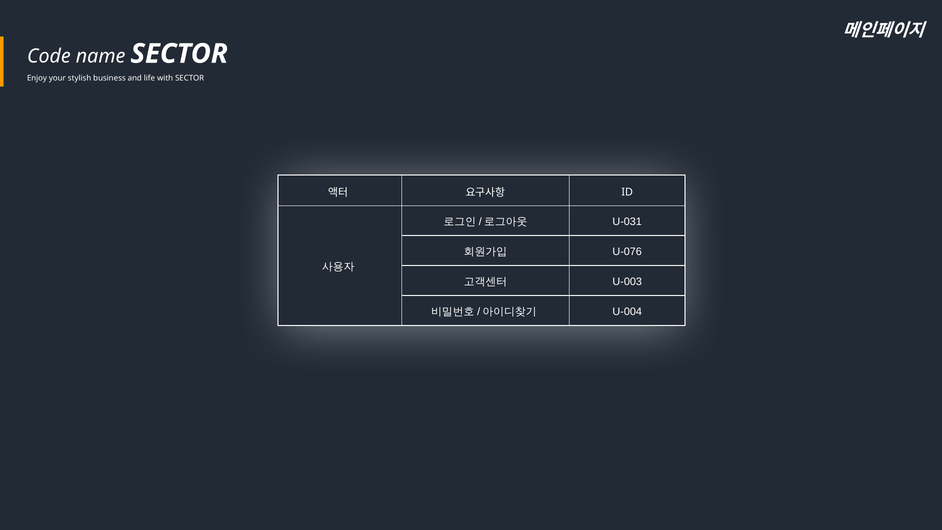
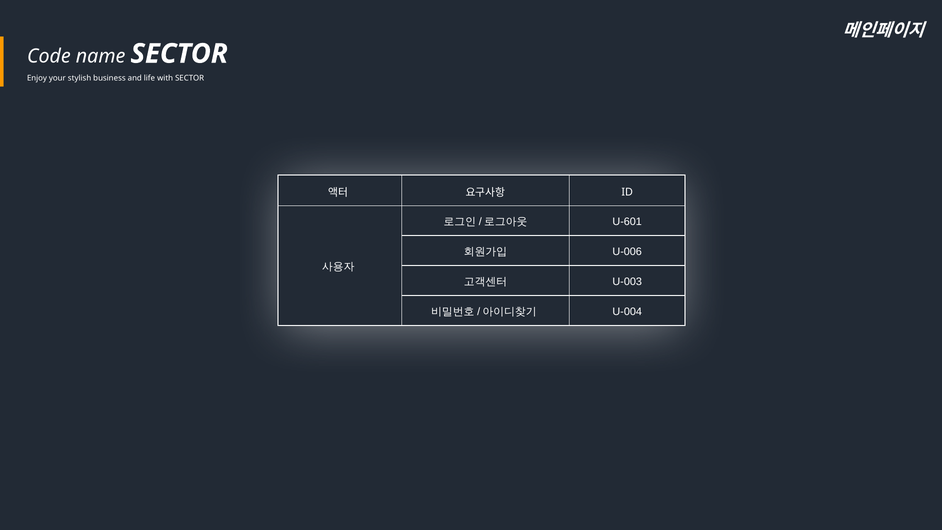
U-031: U-031 -> U-601
U-076: U-076 -> U-006
